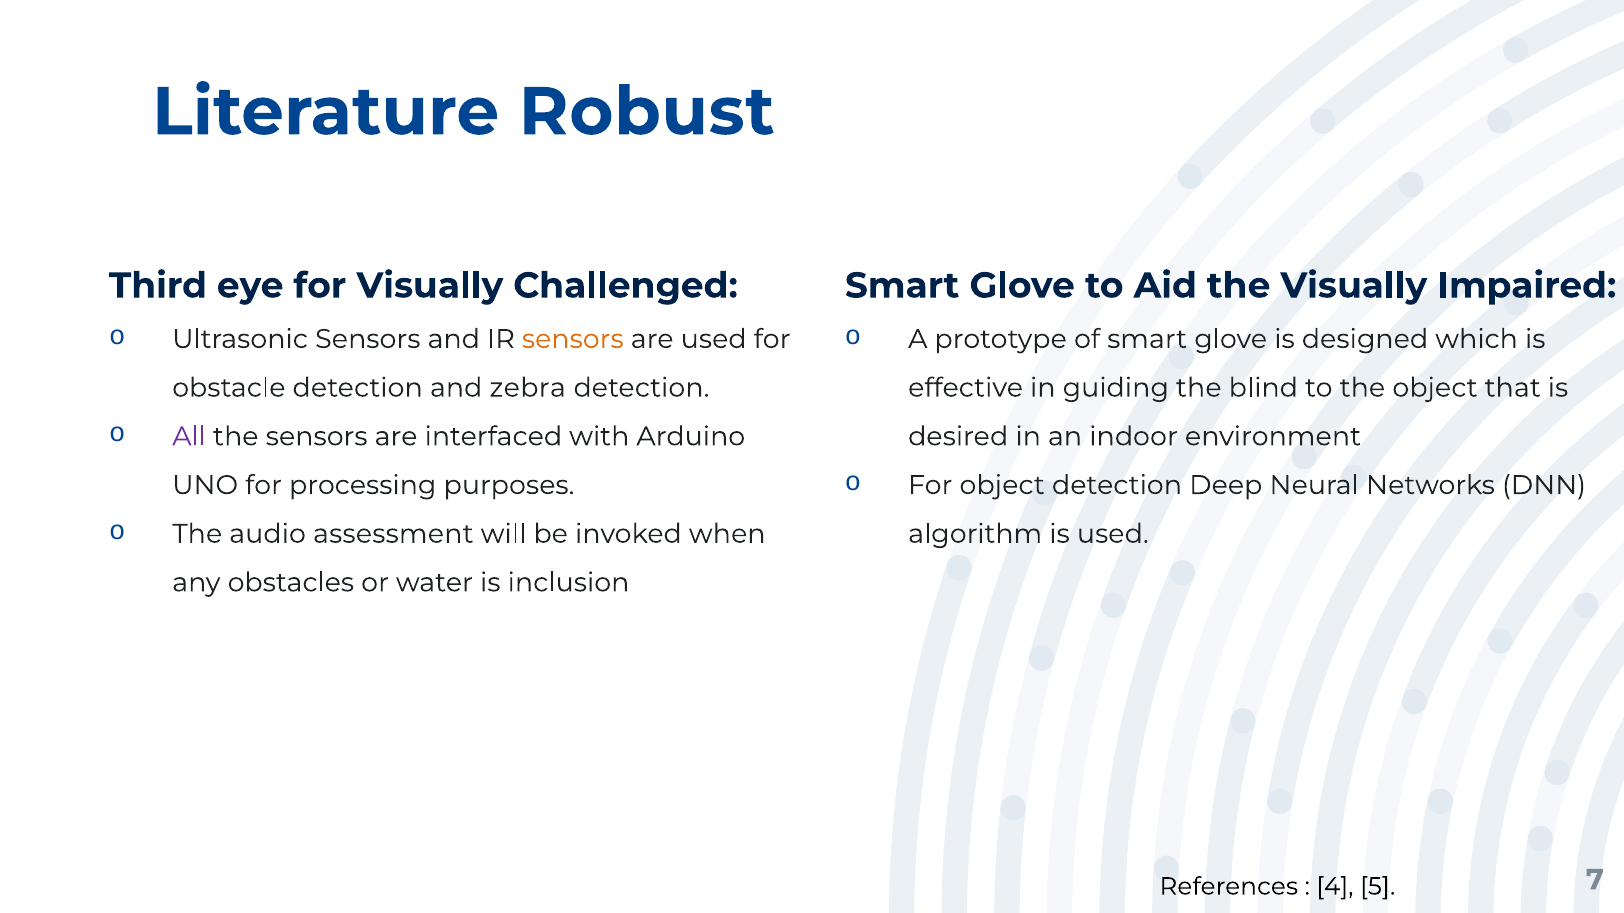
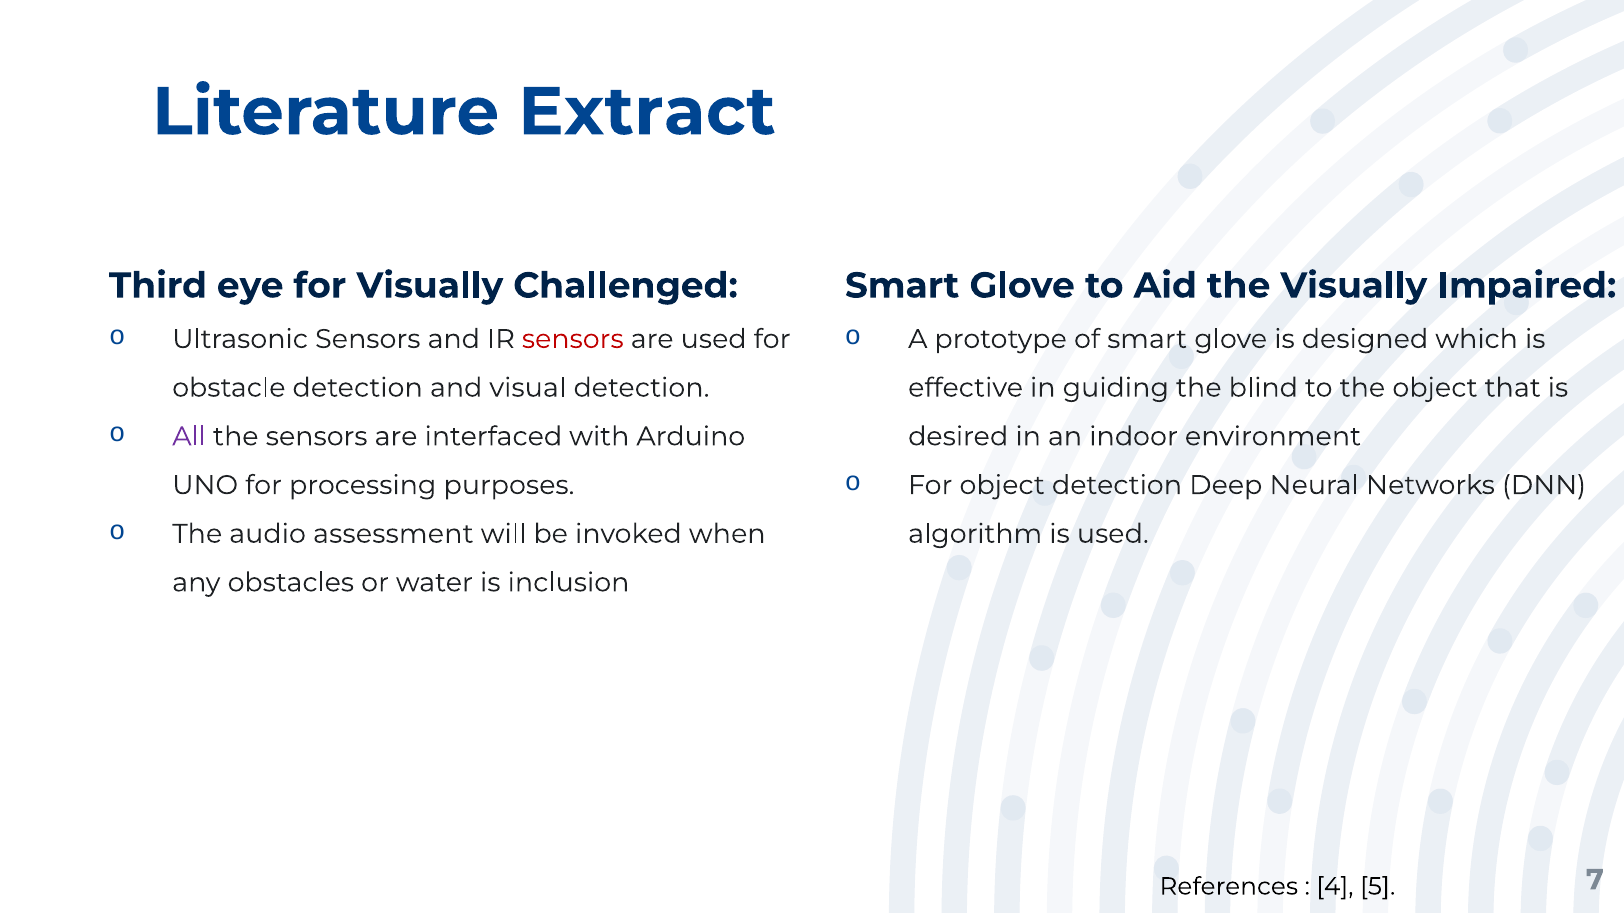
Robust: Robust -> Extract
sensors at (573, 339) colour: orange -> red
zebra: zebra -> visual
